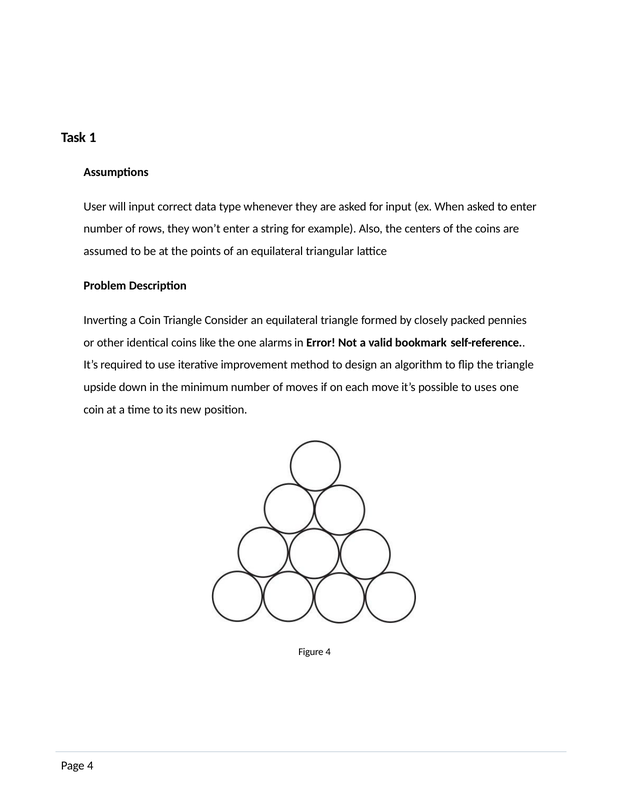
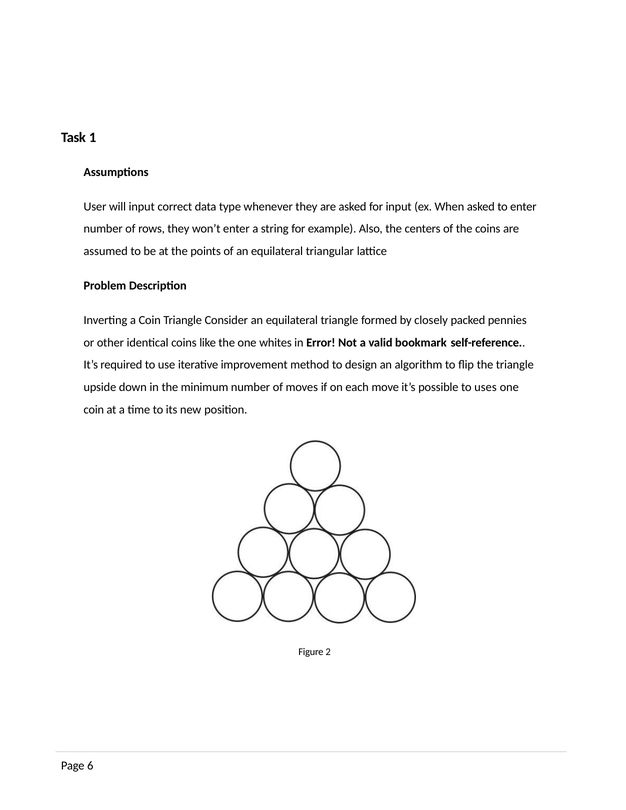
alarms: alarms -> whites
Figure 4: 4 -> 2
Page 4: 4 -> 6
